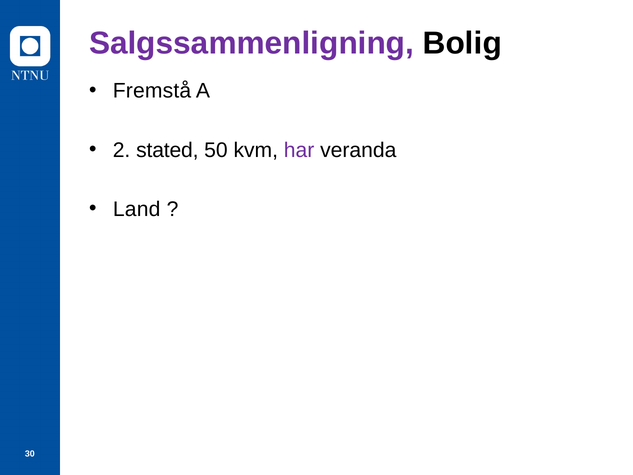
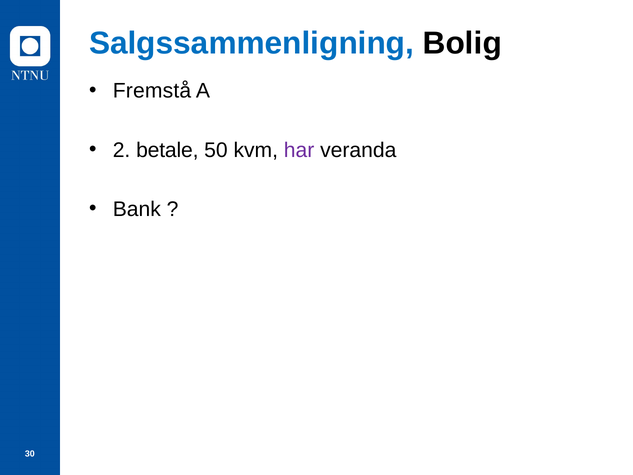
Salgssammenligning colour: purple -> blue
stated: stated -> betale
Land: Land -> Bank
